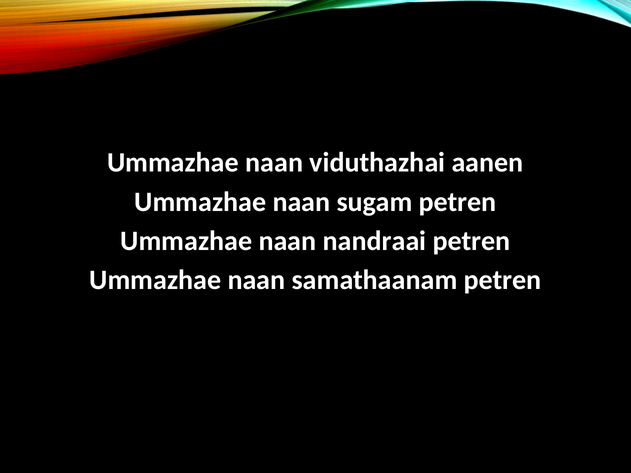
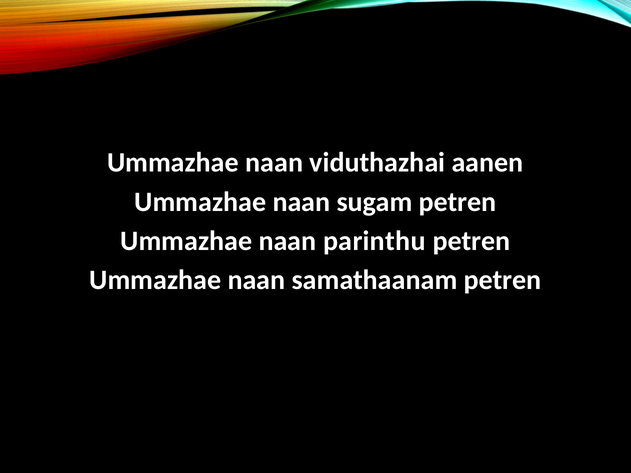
nandraai: nandraai -> parinthu
